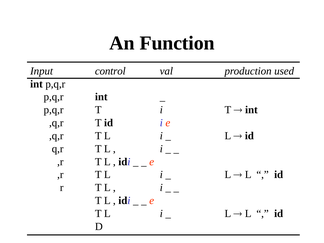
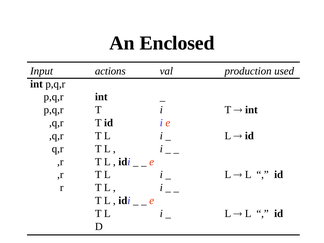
Function: Function -> Enclosed
control: control -> actions
